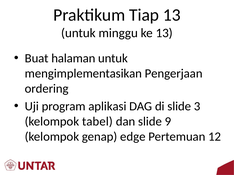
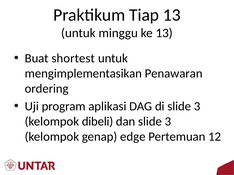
halaman: halaman -> shortest
Pengerjaan: Pengerjaan -> Penawaran
tabel: tabel -> dibeli
dan slide 9: 9 -> 3
